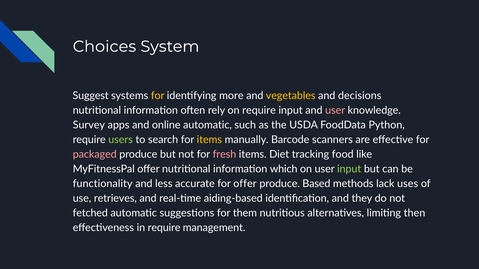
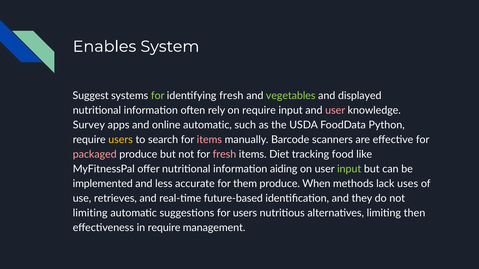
Choices: Choices -> Enables
for at (158, 96) colour: yellow -> light green
identifying more: more -> fresh
vegetables colour: yellow -> light green
decisions: decisions -> displayed
users at (121, 140) colour: light green -> yellow
items at (209, 140) colour: yellow -> pink
which: which -> aiding
functionality: functionality -> implemented
for offer: offer -> them
Based: Based -> When
aiding-based: aiding-based -> future-based
fetched at (90, 213): fetched -> limiting
for them: them -> users
